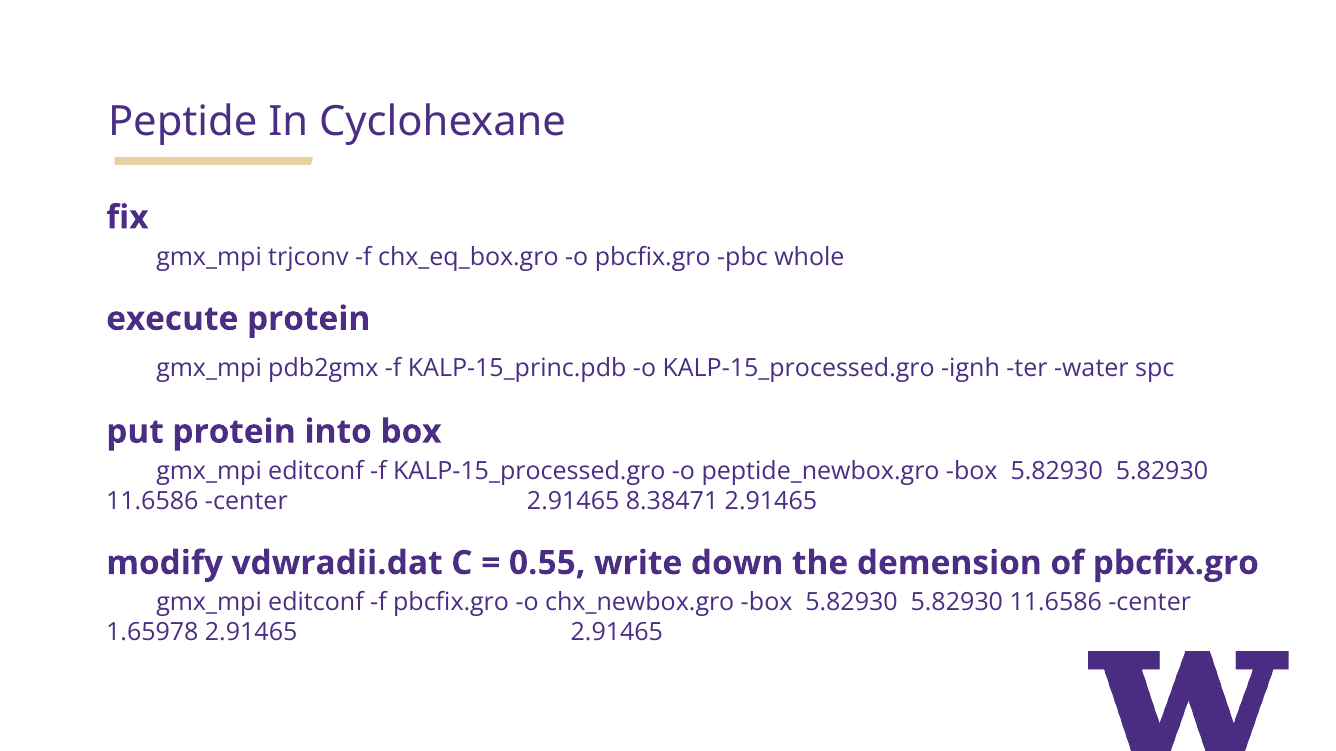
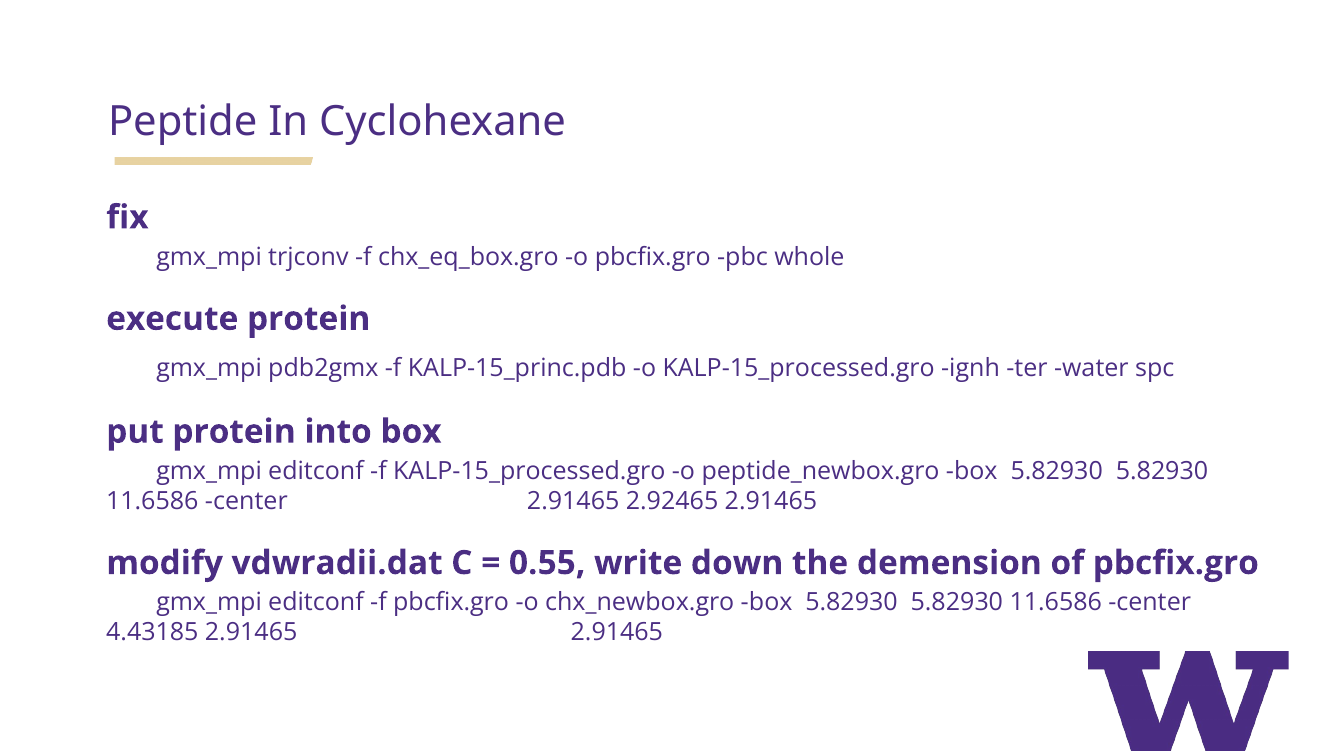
8.38471: 8.38471 -> 2.92465
1.65978: 1.65978 -> 4.43185
